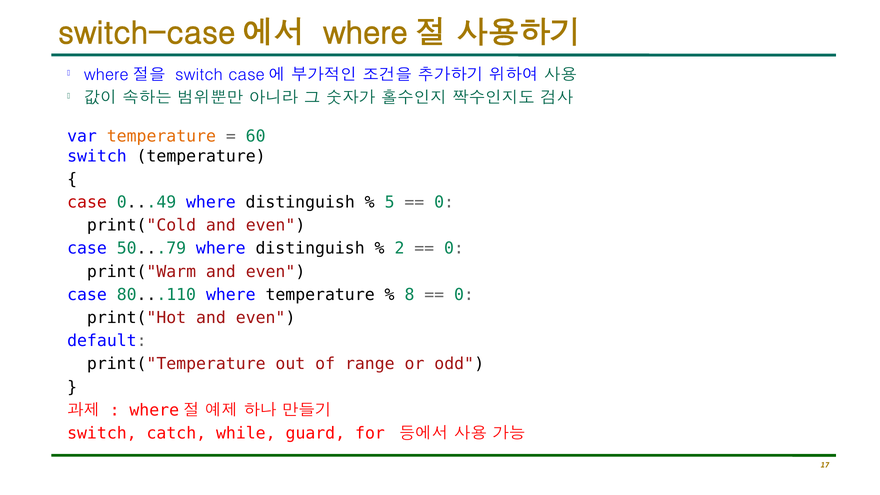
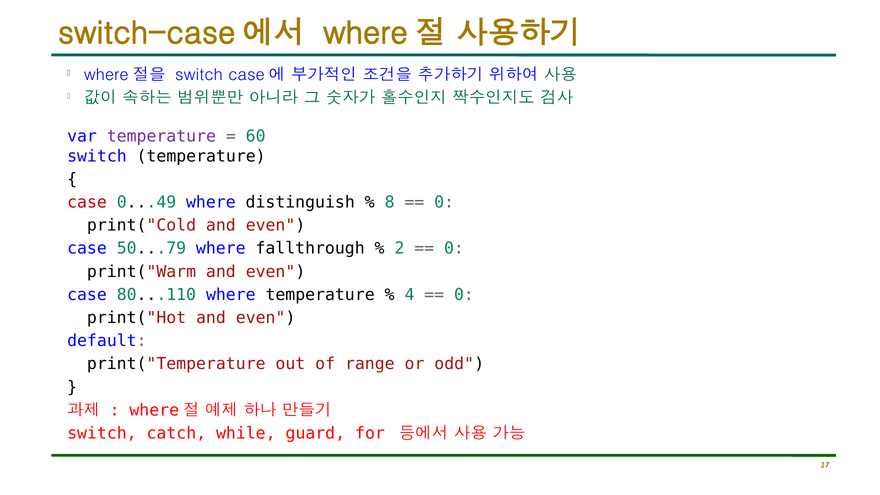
temperature at (161, 136) colour: orange -> purple
5: 5 -> 8
50...79 where distinguish: distinguish -> fallthrough
8: 8 -> 4
